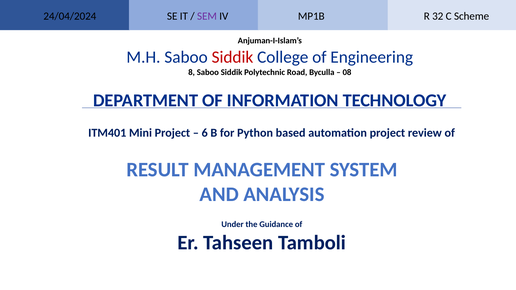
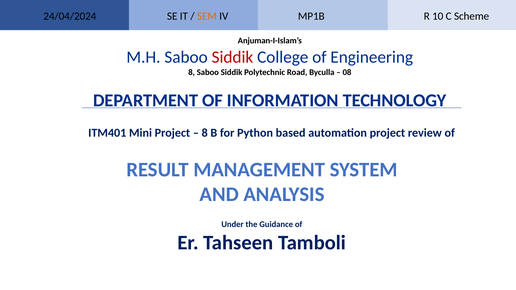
SEM colour: purple -> orange
32: 32 -> 10
6 at (205, 133): 6 -> 8
